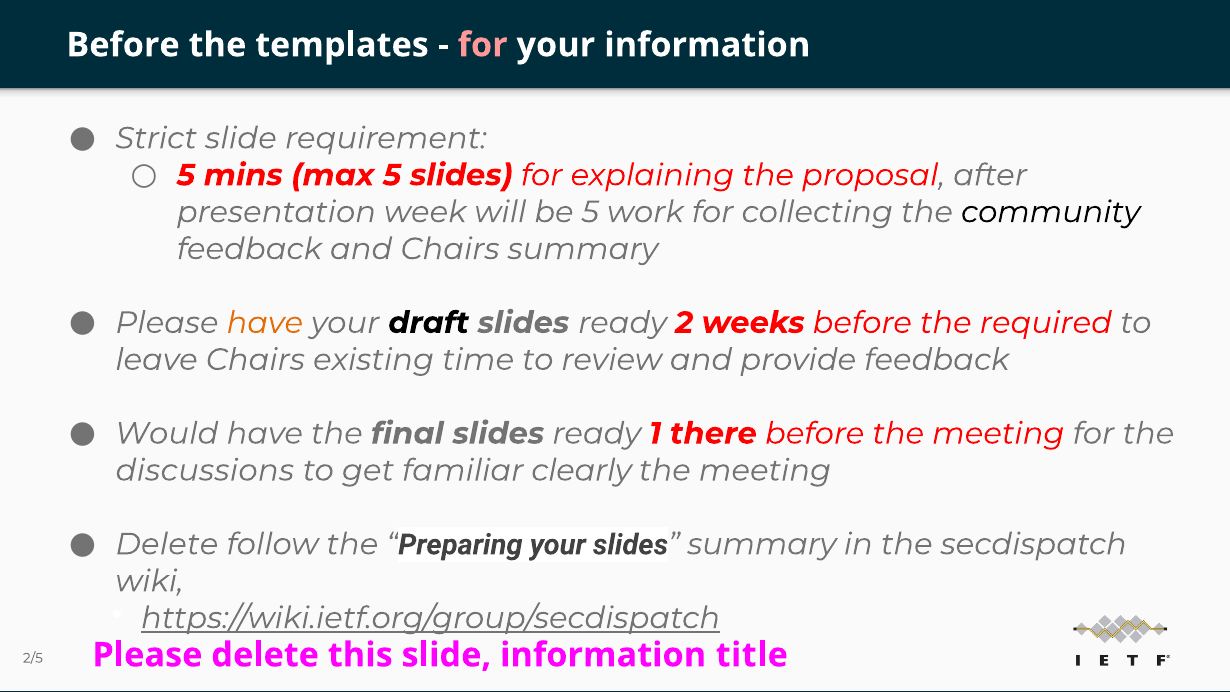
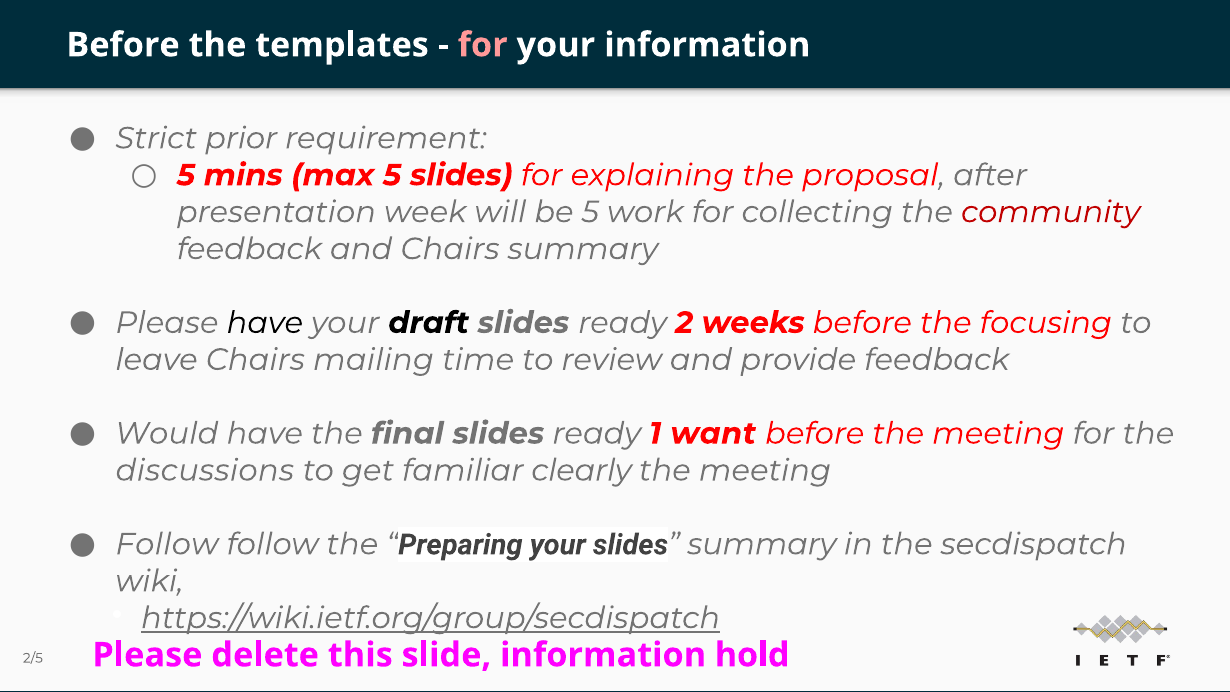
Strict slide: slide -> prior
community colour: black -> red
have at (265, 323) colour: orange -> black
required: required -> focusing
existing: existing -> mailing
there: there -> want
Delete at (167, 544): Delete -> Follow
title: title -> hold
